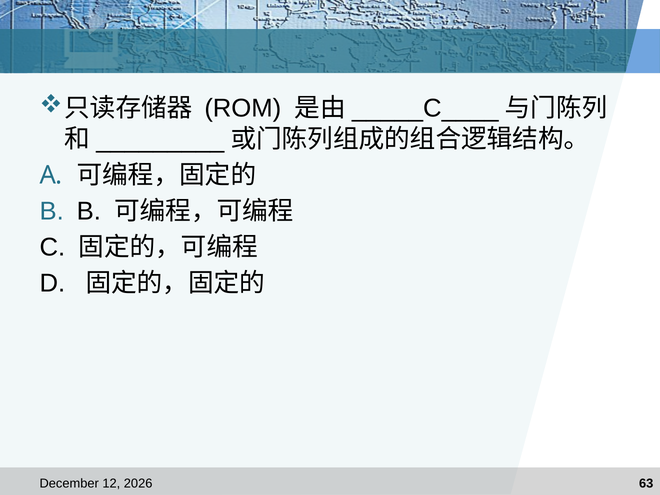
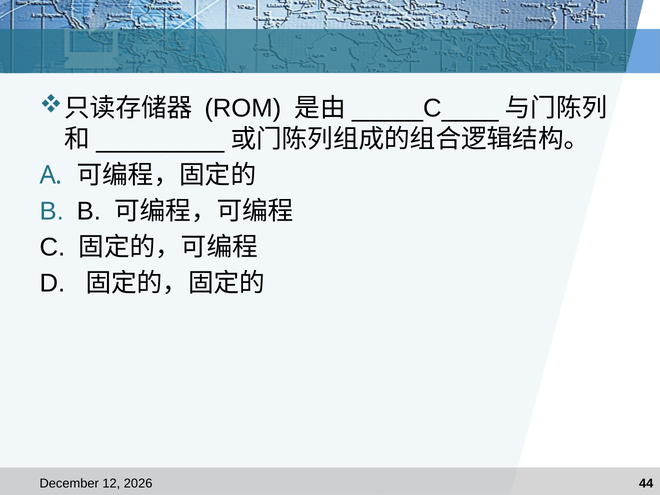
63: 63 -> 44
